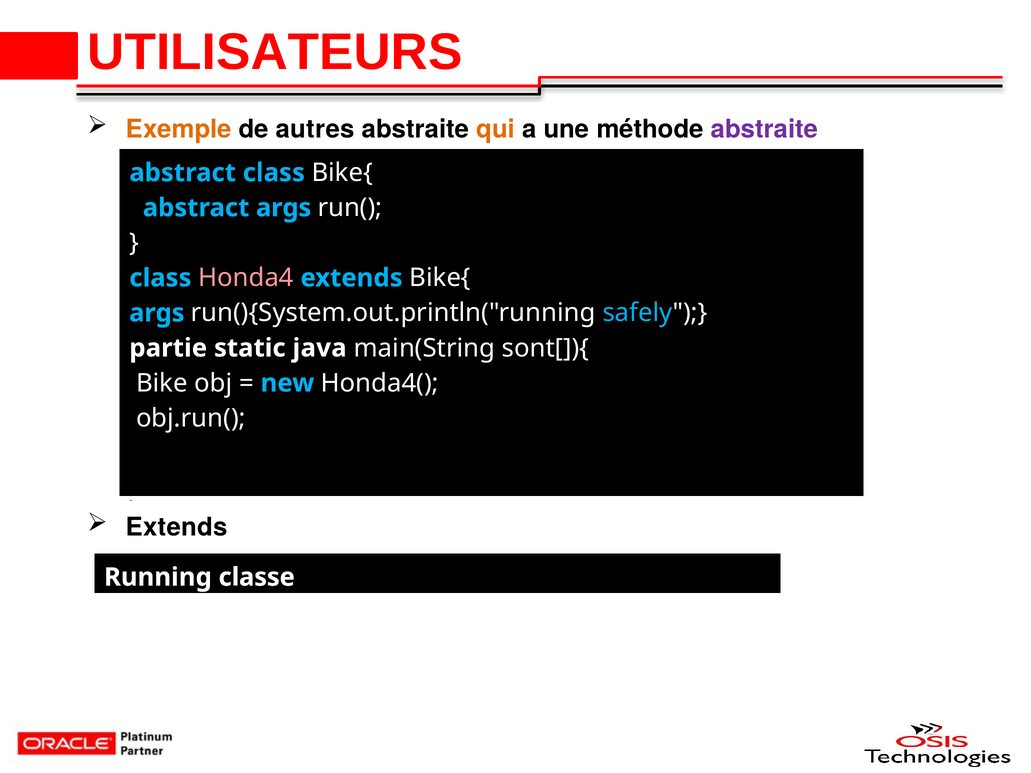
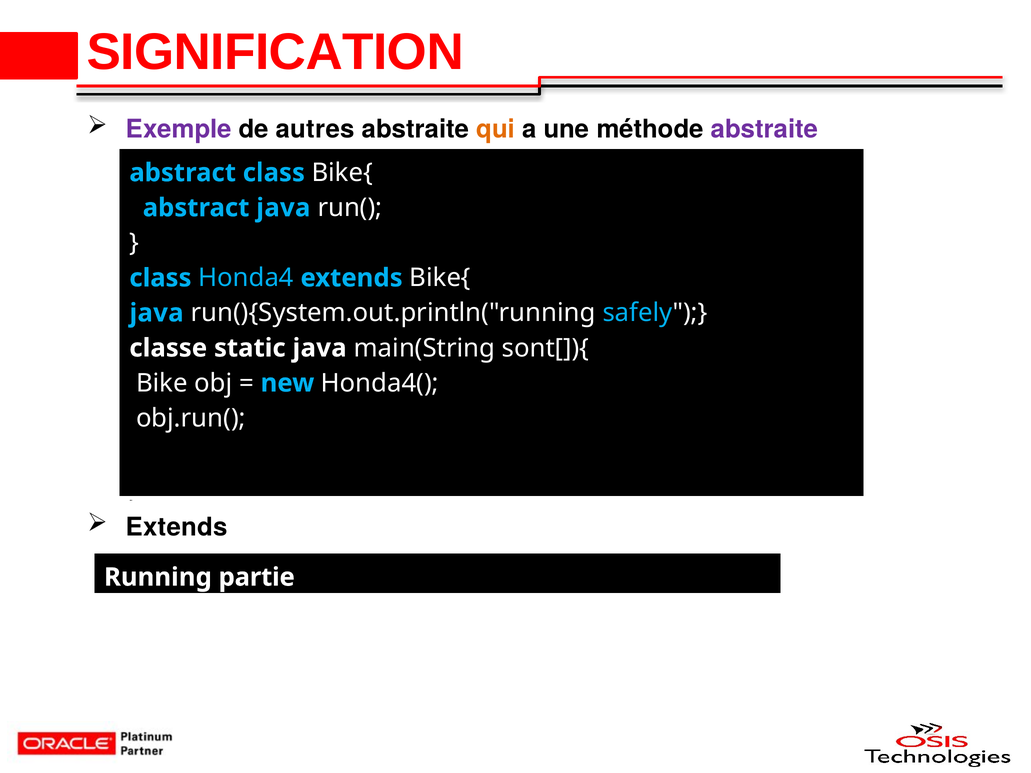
UTILISATEURS: UTILISATEURS -> SIGNIFICATION
Exemple colour: orange -> purple
abstract args: args -> java
Honda4 colour: pink -> light blue
args at (157, 313): args -> java
partie: partie -> classe
classe: classe -> partie
